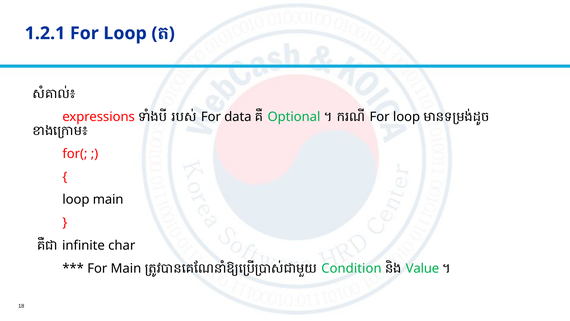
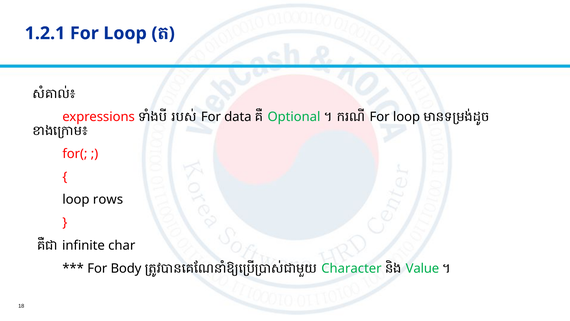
loop main: main -> rows
For Main: Main -> Body
Condition: Condition -> Character
